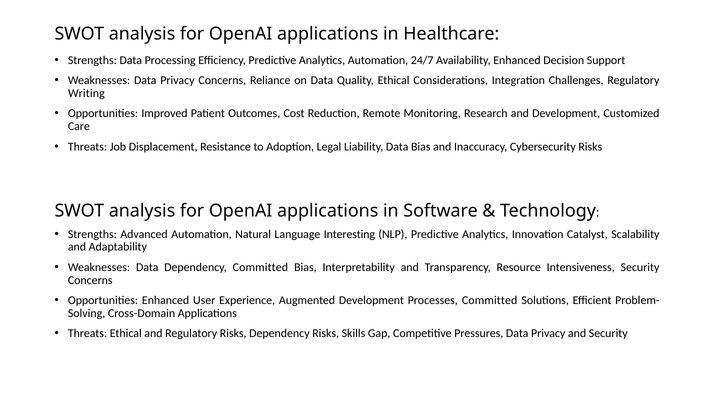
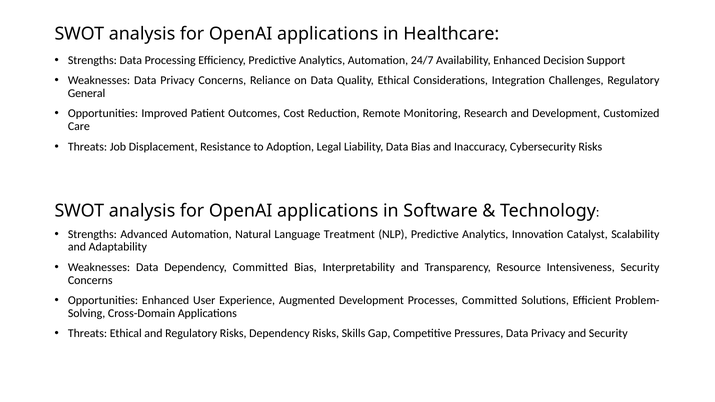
Writing: Writing -> General
Interesting: Interesting -> Treatment
